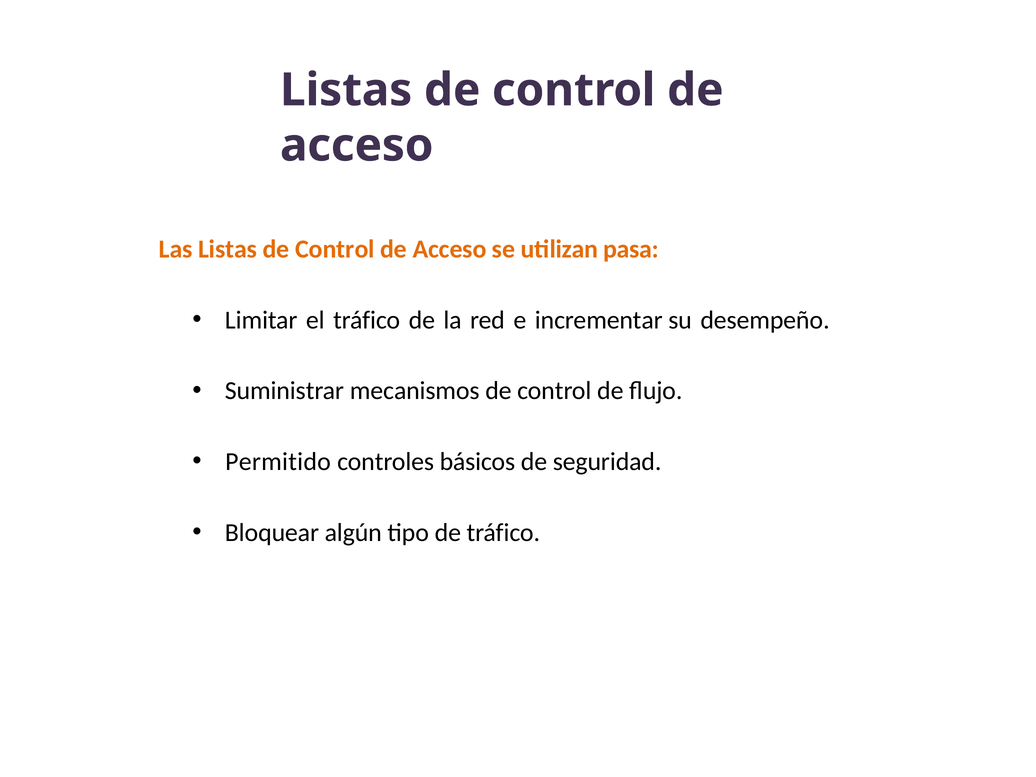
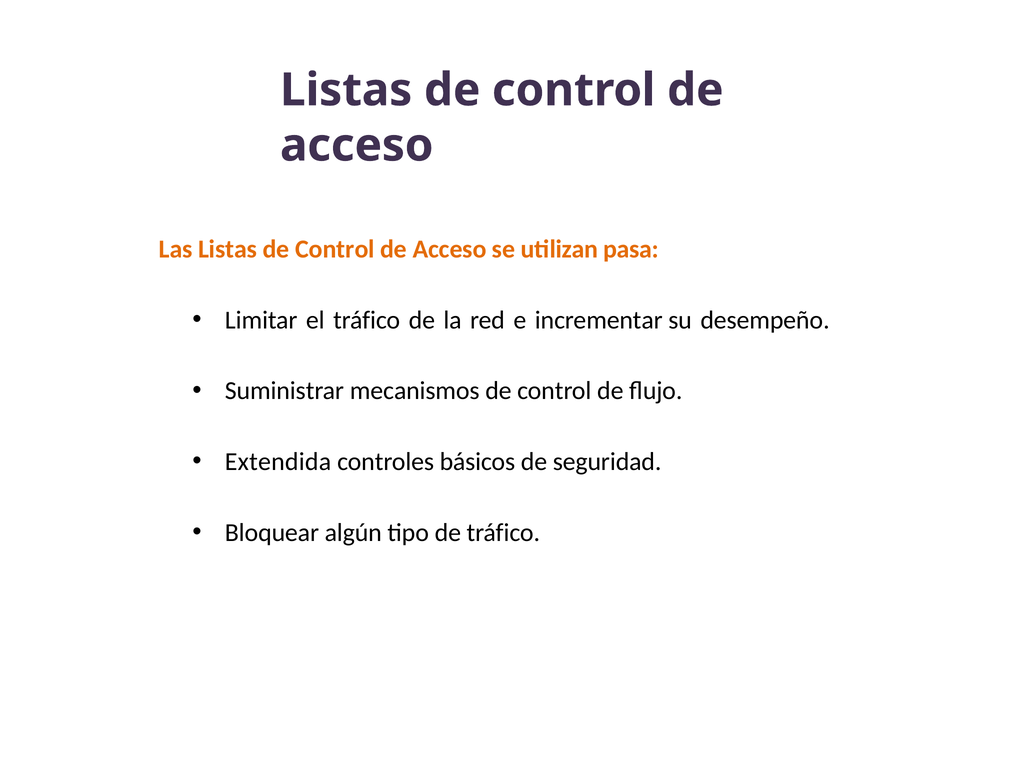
Permitido: Permitido -> Extendida
